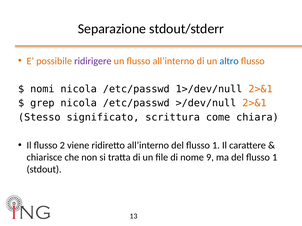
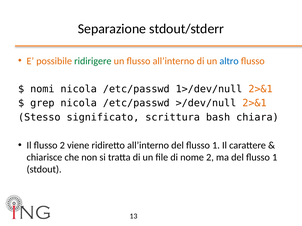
ridirigere colour: purple -> green
come: come -> bash
nome 9: 9 -> 2
